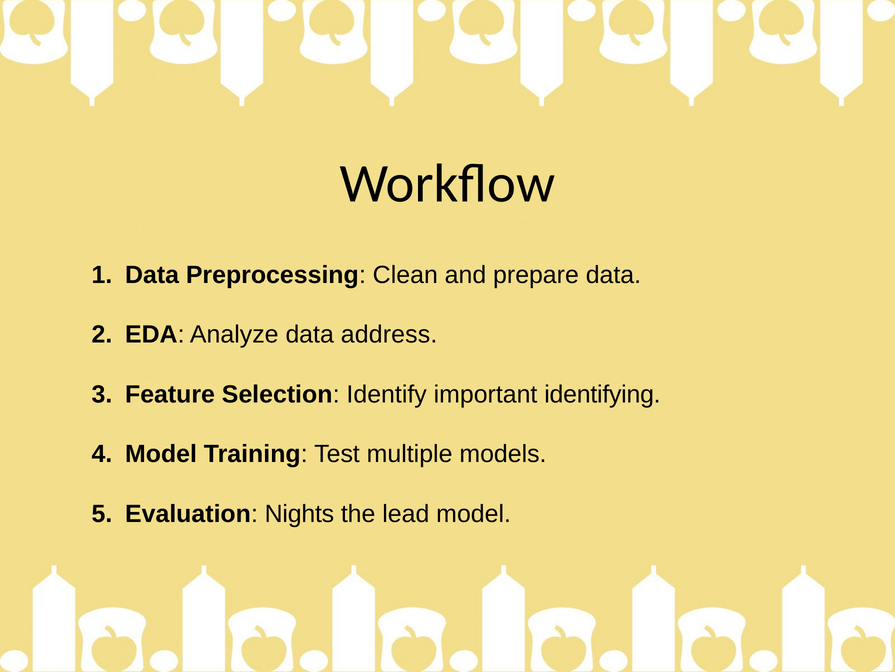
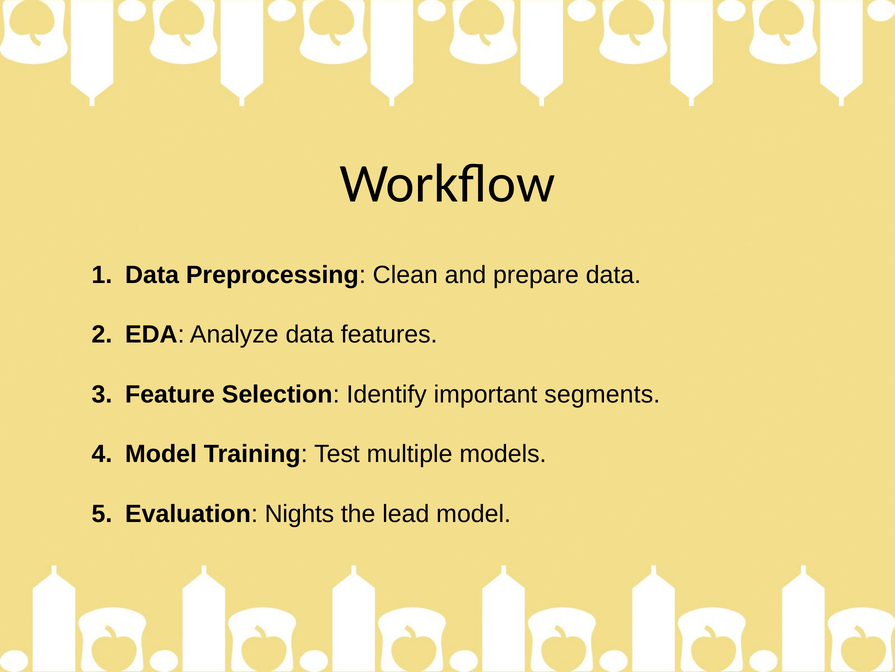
address: address -> features
identifying: identifying -> segments
